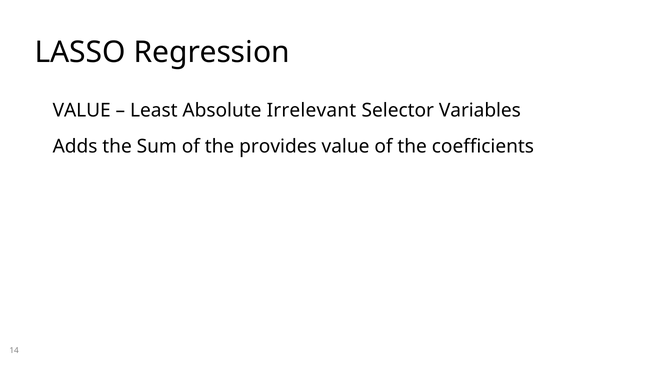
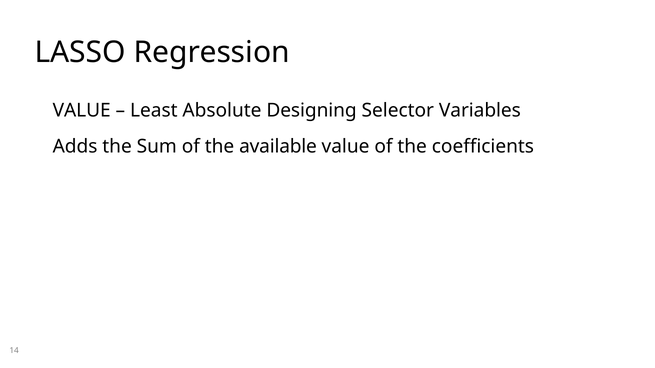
Irrelevant: Irrelevant -> Designing
provides: provides -> available
